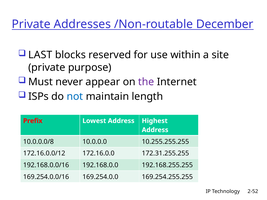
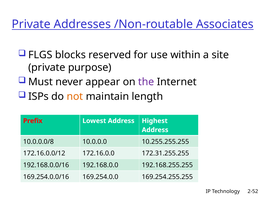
December: December -> Associates
LAST: LAST -> FLGS
not colour: blue -> orange
